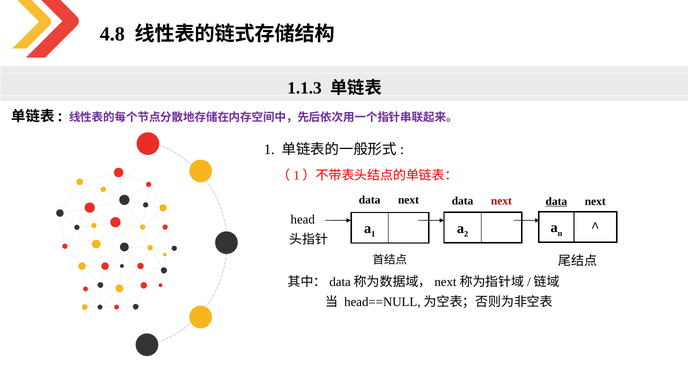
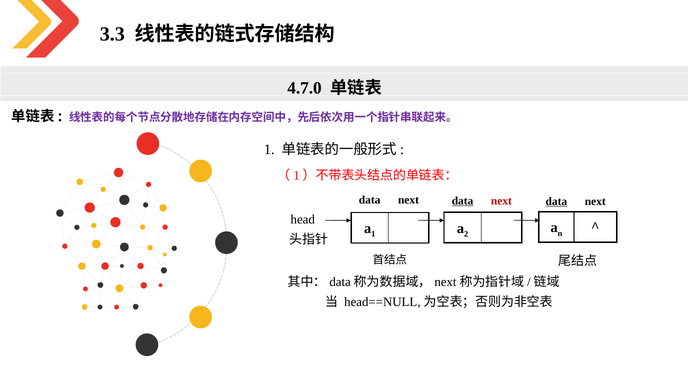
4.8: 4.8 -> 3.3
1.1.3: 1.1.3 -> 4.7.0
data at (463, 201) underline: none -> present
